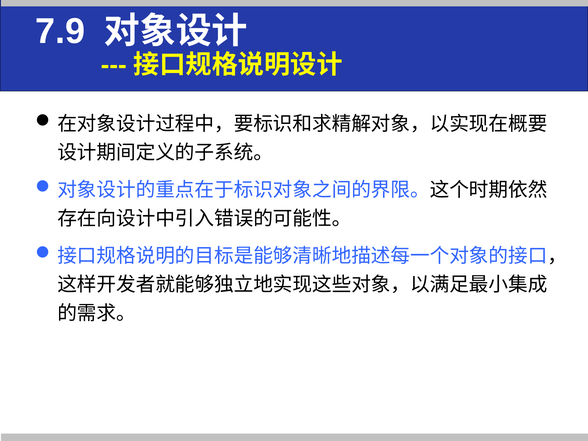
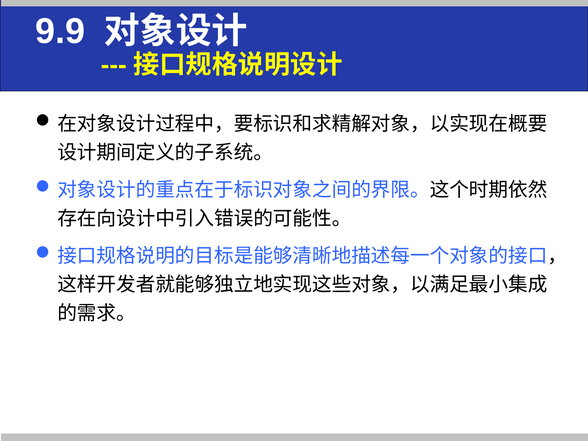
7.9: 7.9 -> 9.9
